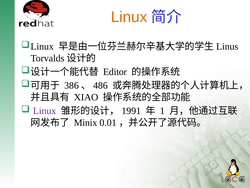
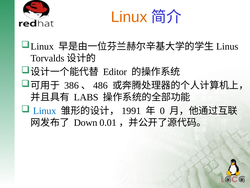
XIAO: XIAO -> LABS
Linux at (45, 111) colour: purple -> blue
1: 1 -> 0
Minix: Minix -> Down
